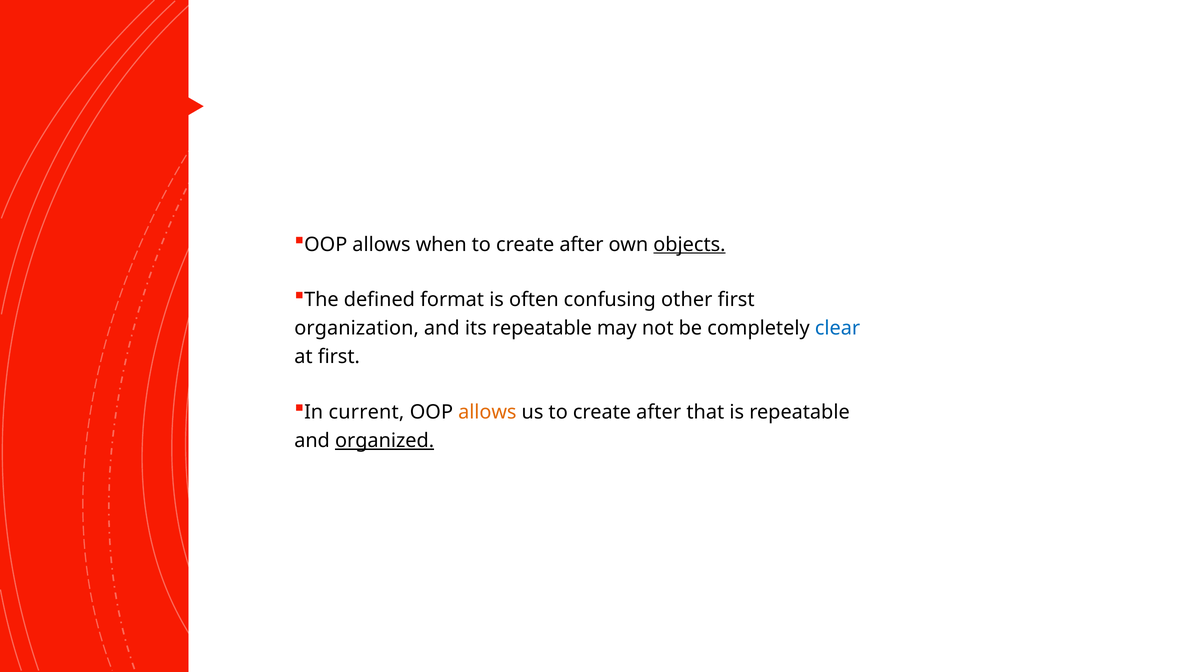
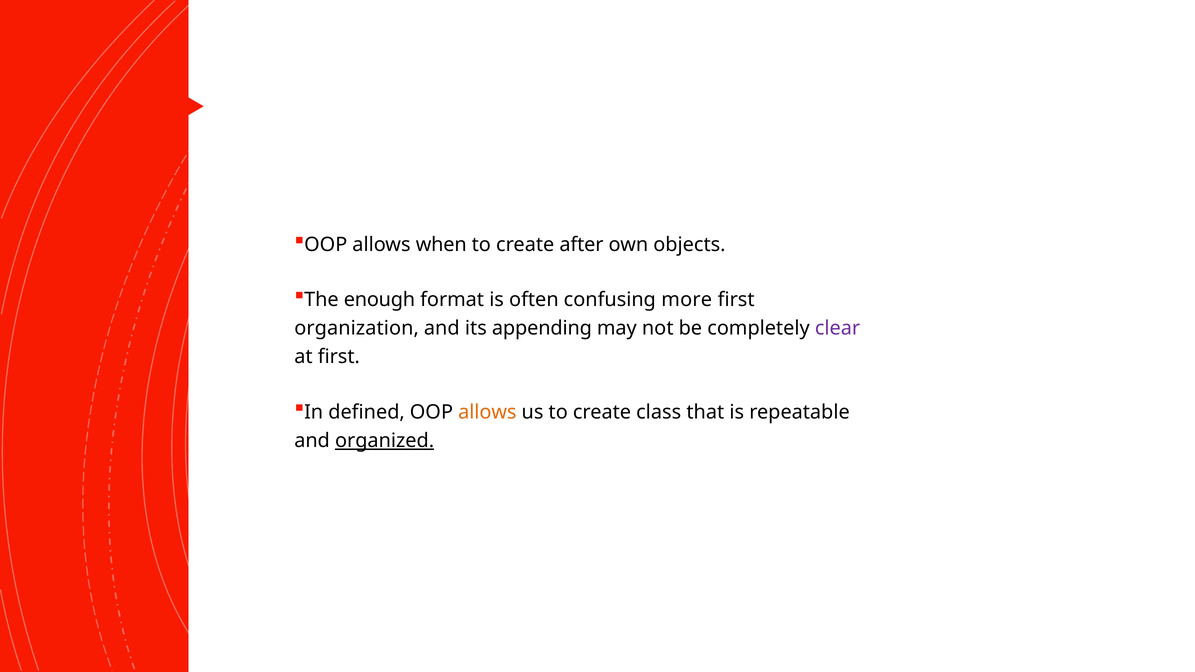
objects underline: present -> none
defined: defined -> enough
other: other -> more
its repeatable: repeatable -> appending
clear colour: blue -> purple
current: current -> defined
us to create after: after -> class
